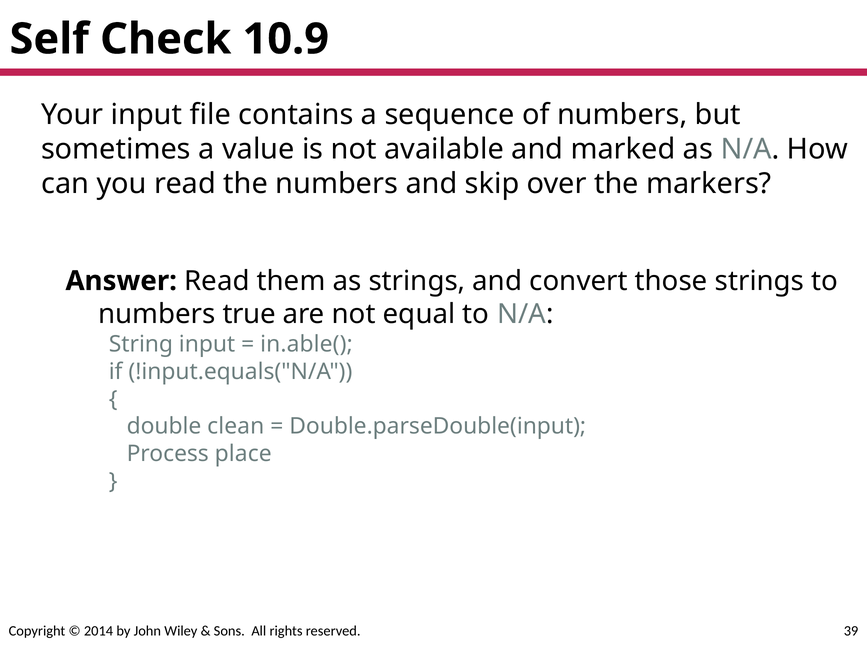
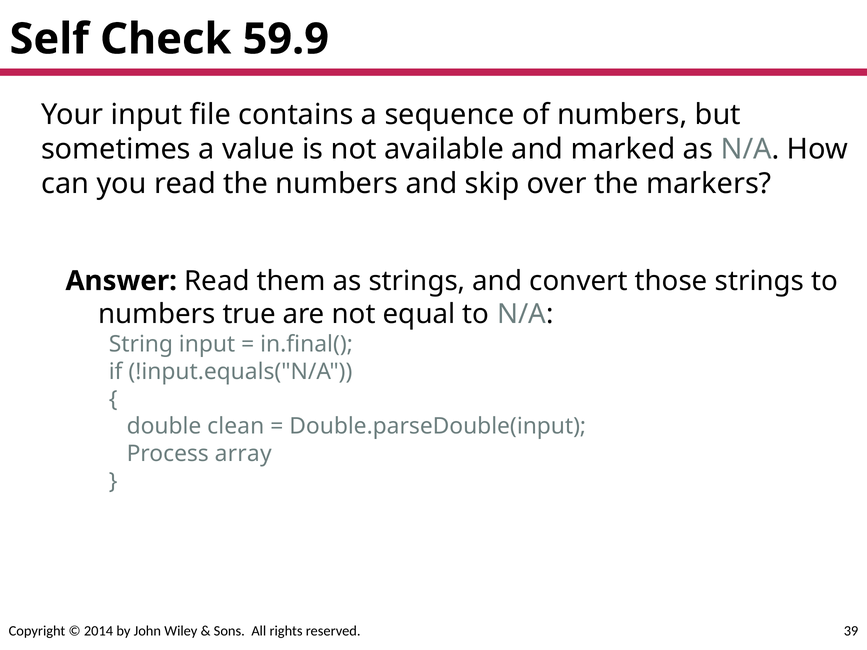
10.9: 10.9 -> 59.9
in.able(: in.able( -> in.final(
place: place -> array
